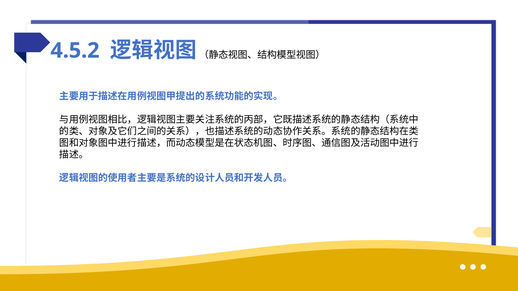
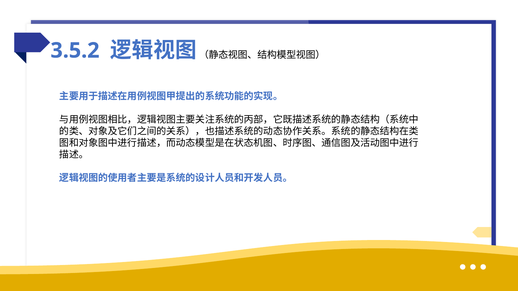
4.5.2: 4.5.2 -> 3.5.2
